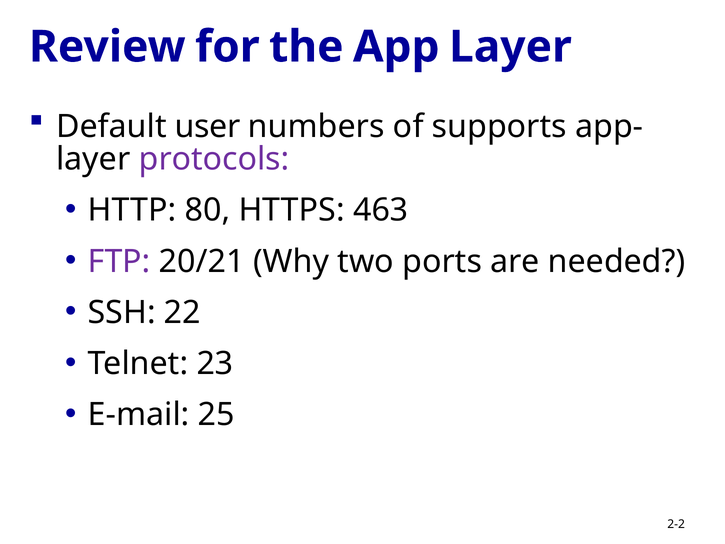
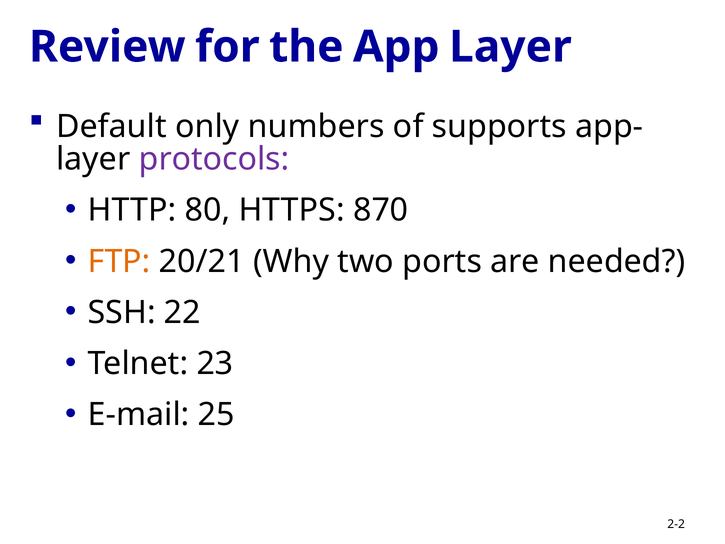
user: user -> only
463: 463 -> 870
FTP colour: purple -> orange
